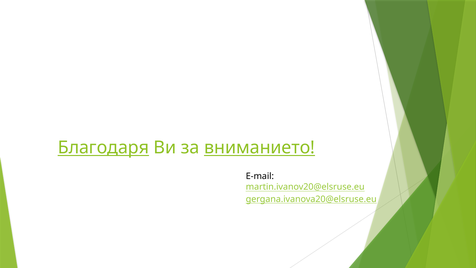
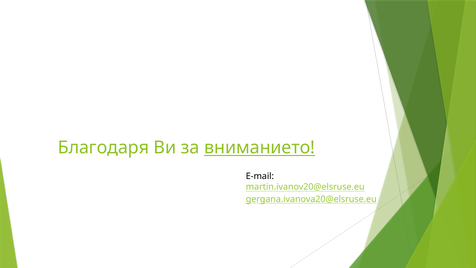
Благодаря underline: present -> none
